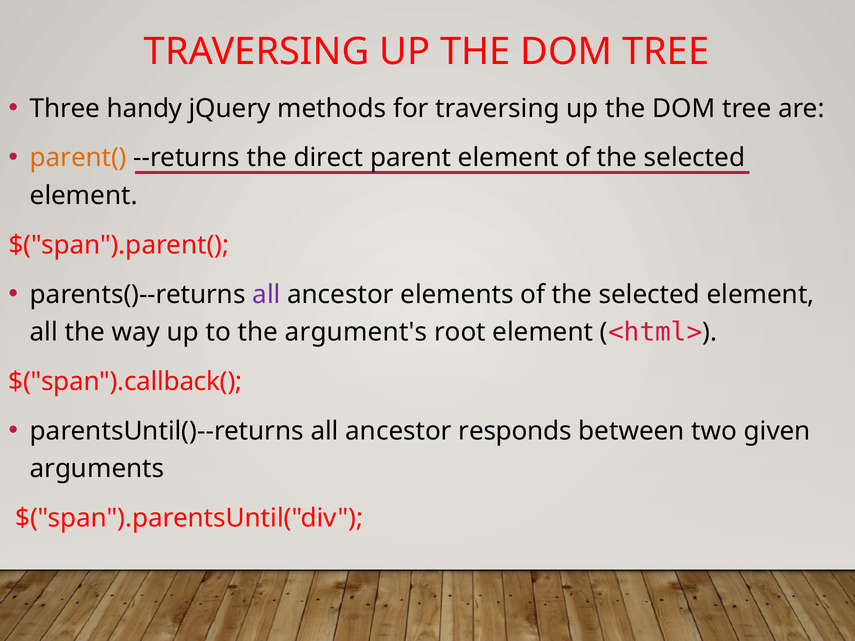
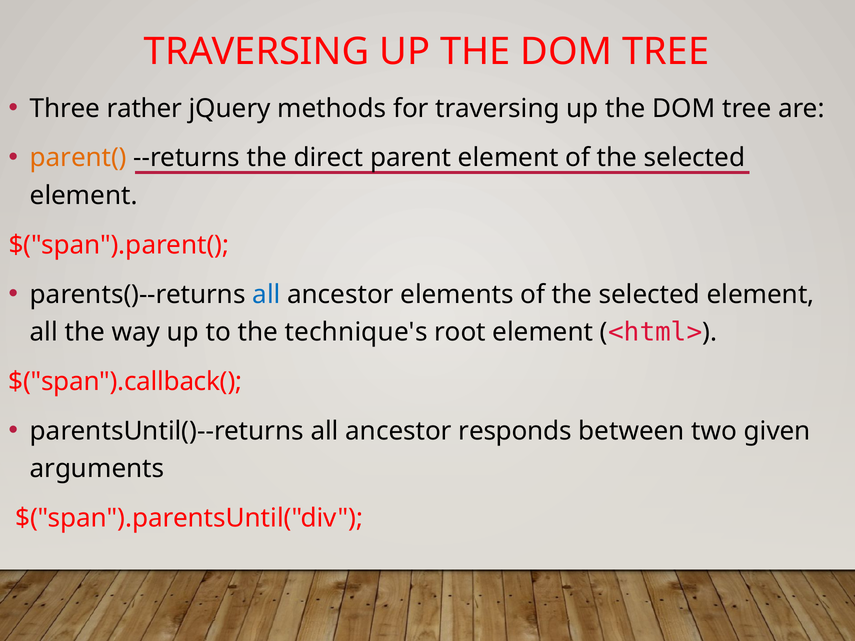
handy: handy -> rather
all at (266, 295) colour: purple -> blue
argument's: argument's -> technique's
